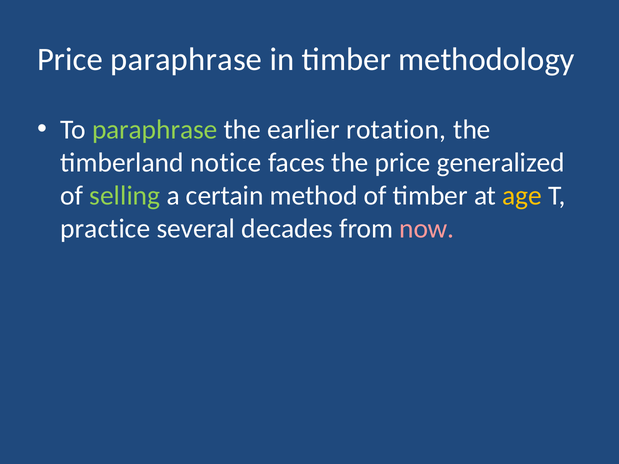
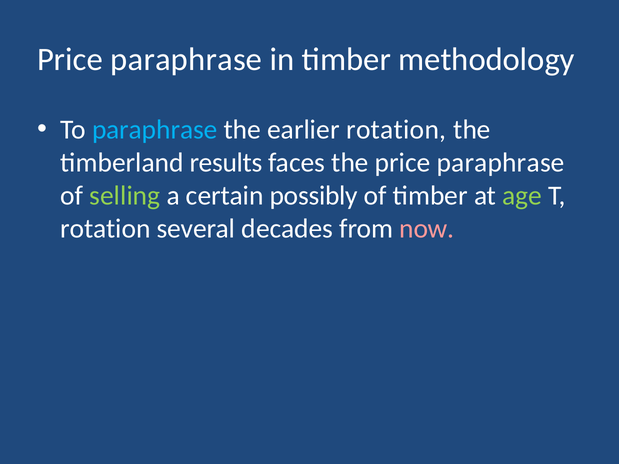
paraphrase at (155, 130) colour: light green -> light blue
notice: notice -> results
the price generalized: generalized -> paraphrase
method: method -> possibly
age colour: yellow -> light green
practice at (105, 229): practice -> rotation
